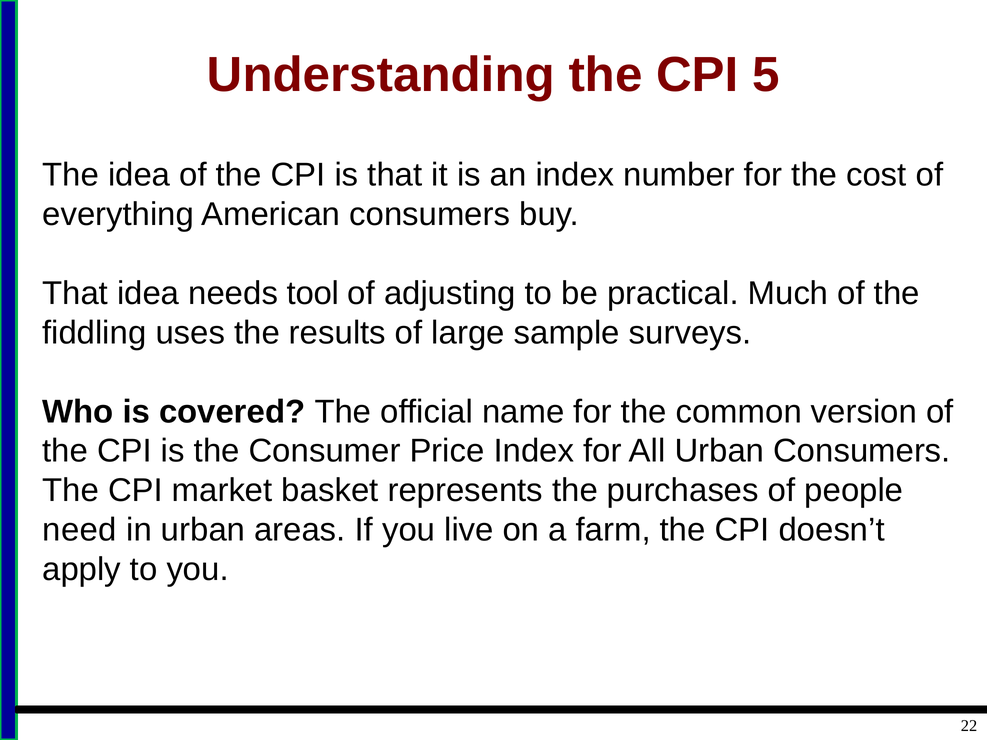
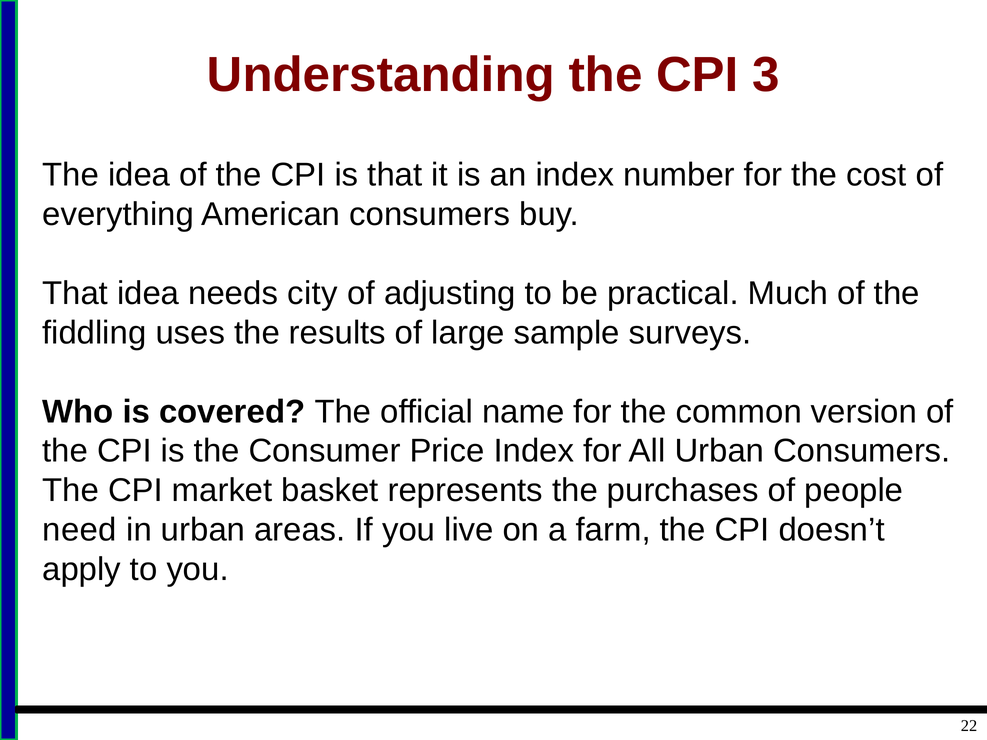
5: 5 -> 3
tool: tool -> city
